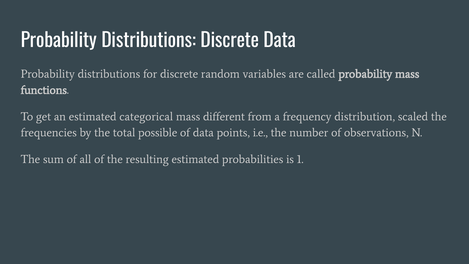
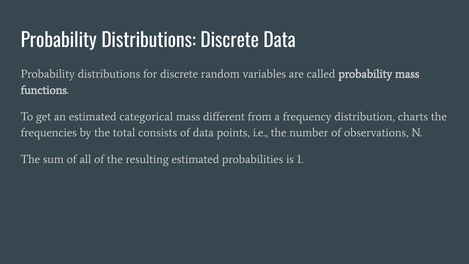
scaled: scaled -> charts
possible: possible -> consists
